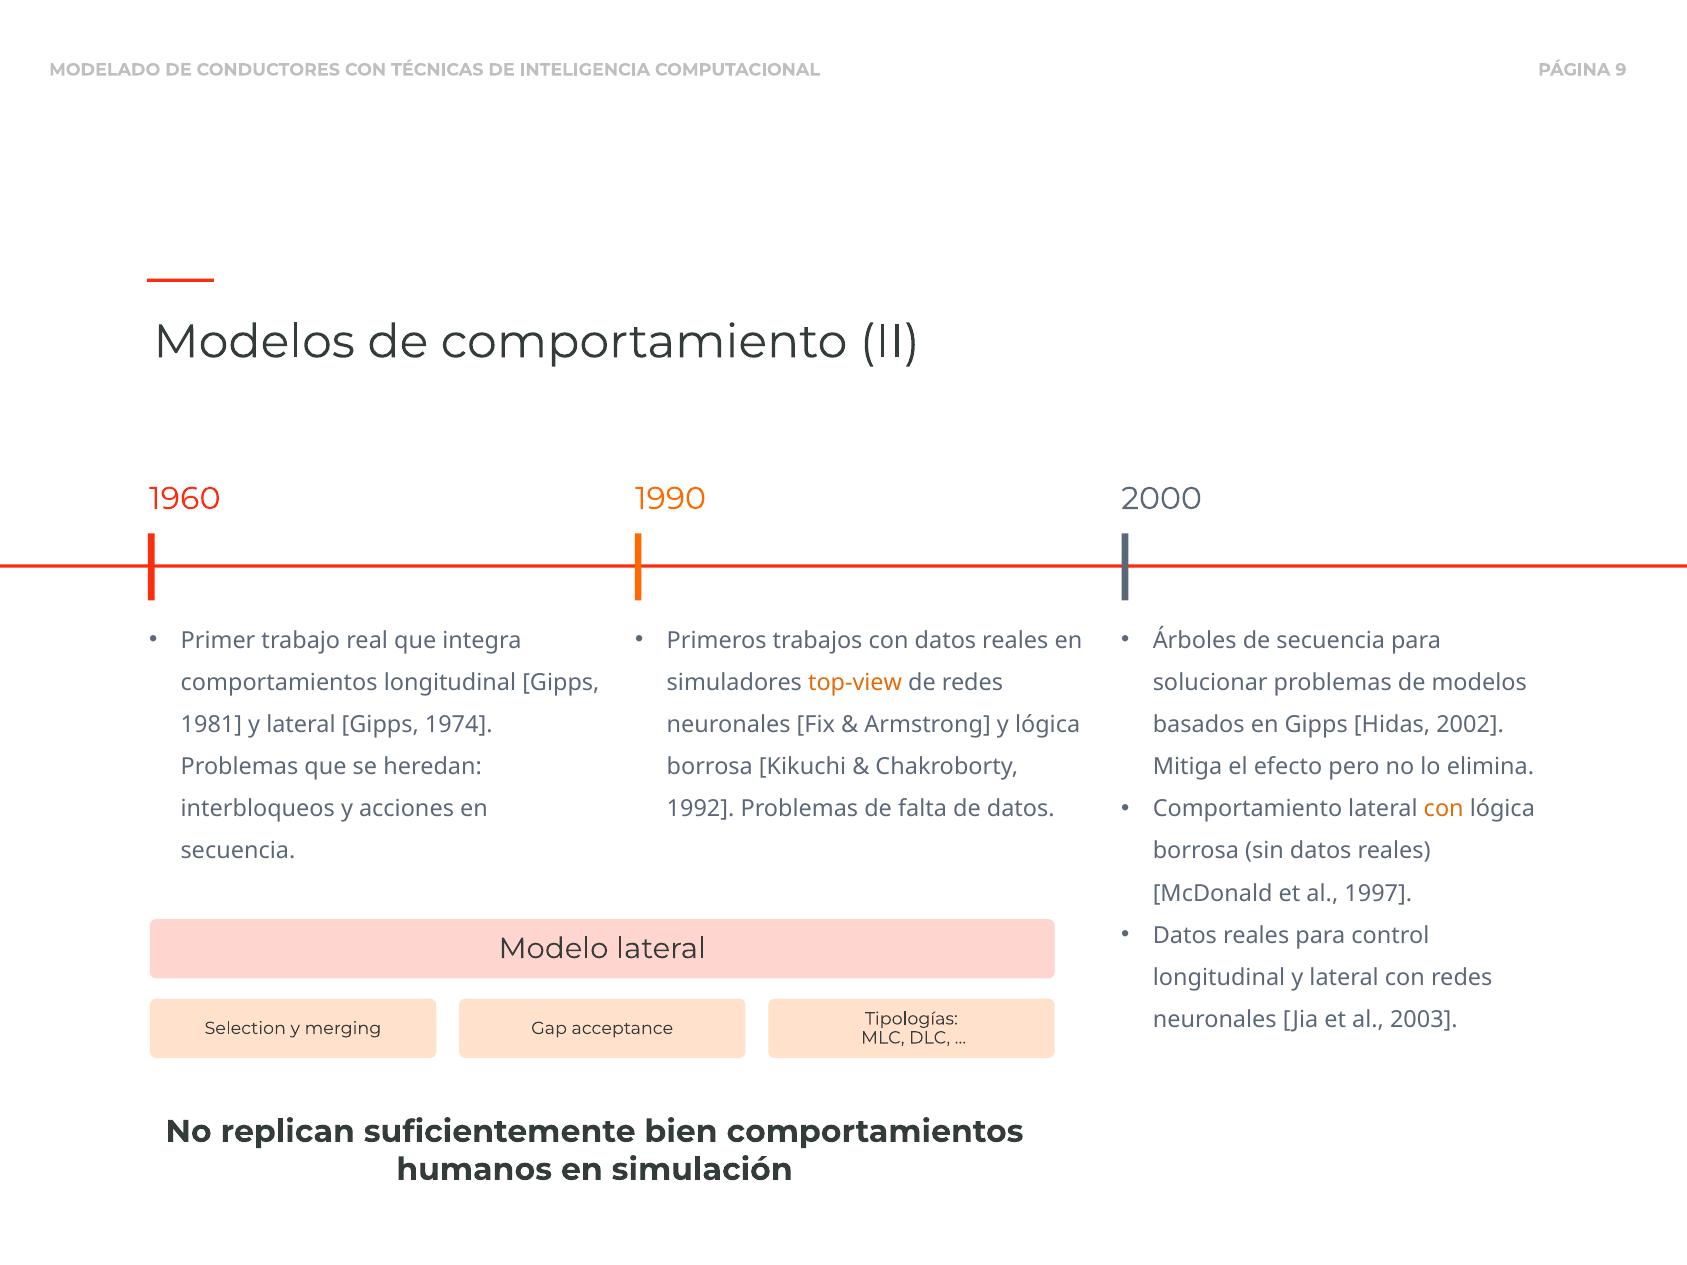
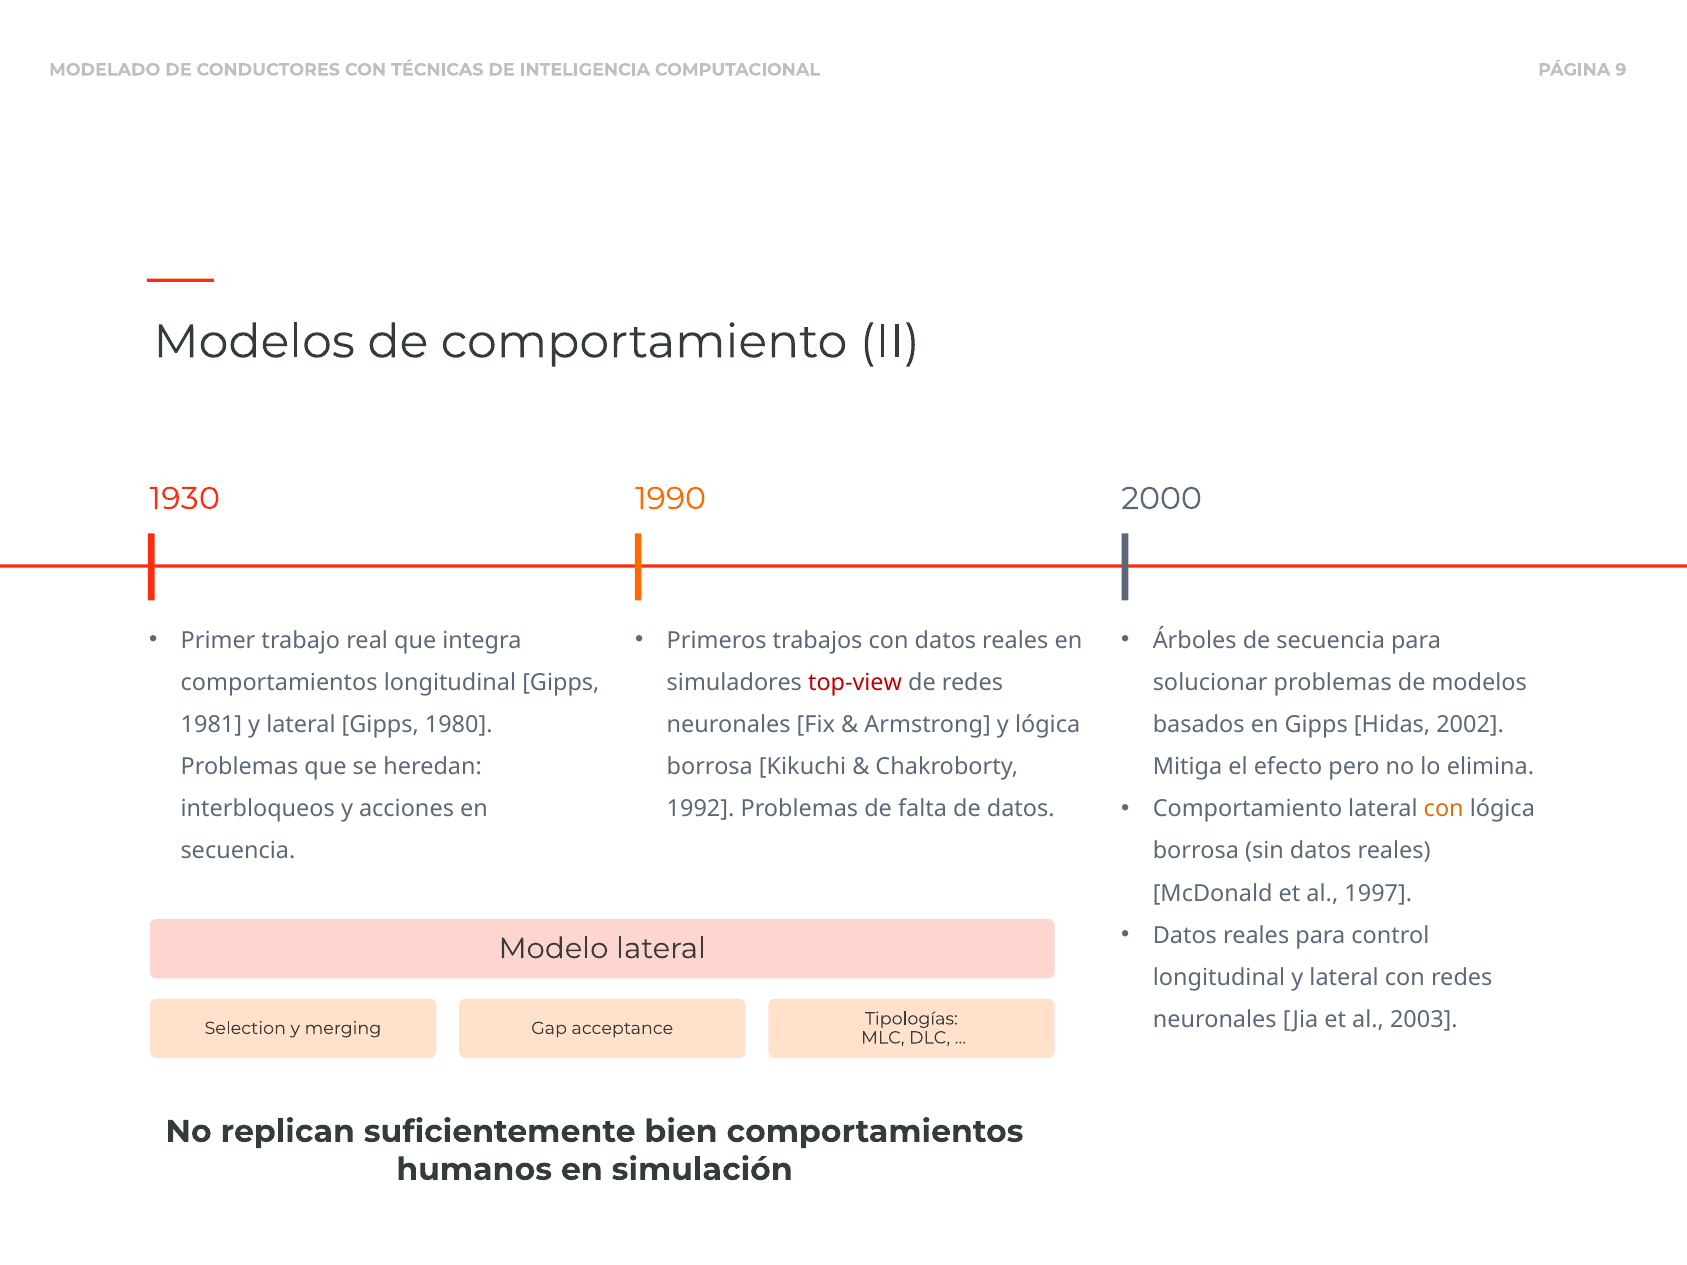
1960: 1960 -> 1930
top-view colour: orange -> red
1974: 1974 -> 1980
